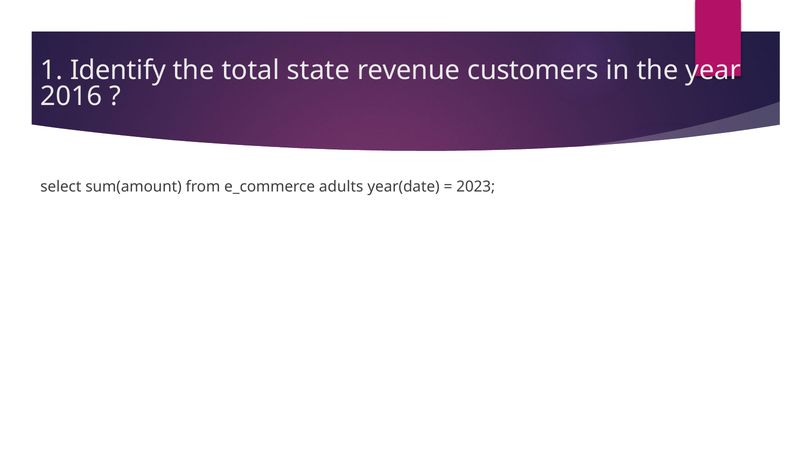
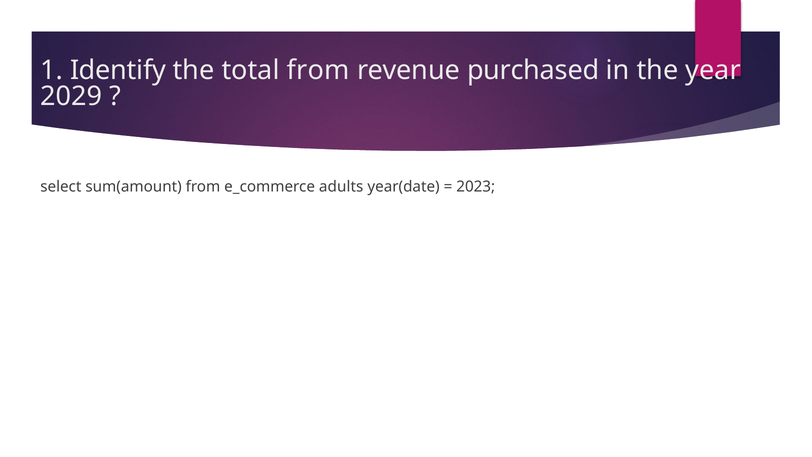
total state: state -> from
customers: customers -> purchased
2016: 2016 -> 2029
